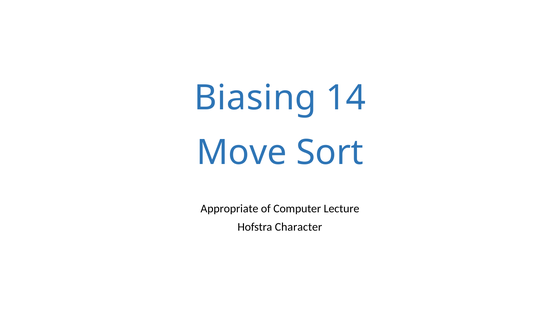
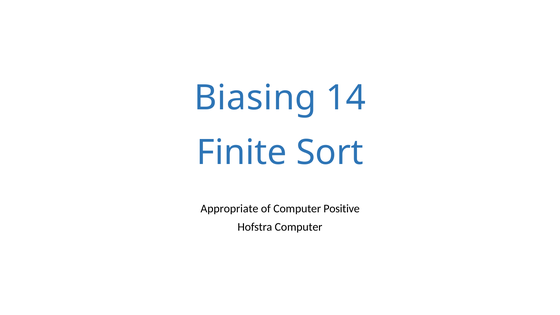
Move: Move -> Finite
Lecture: Lecture -> Positive
Hofstra Character: Character -> Computer
